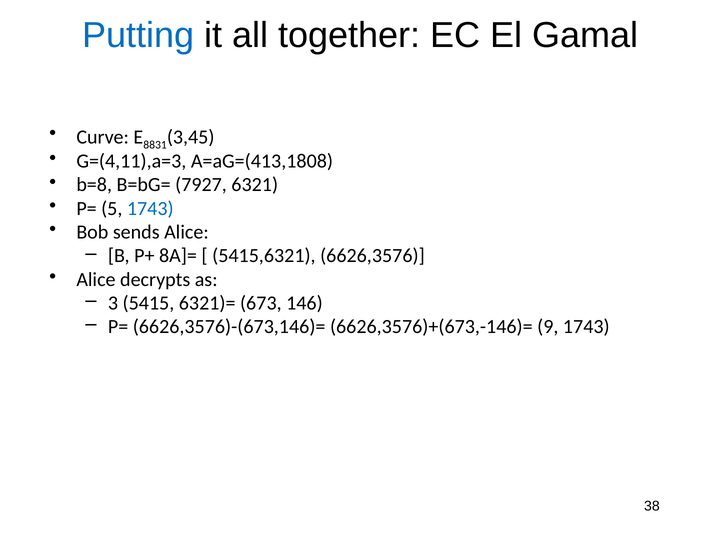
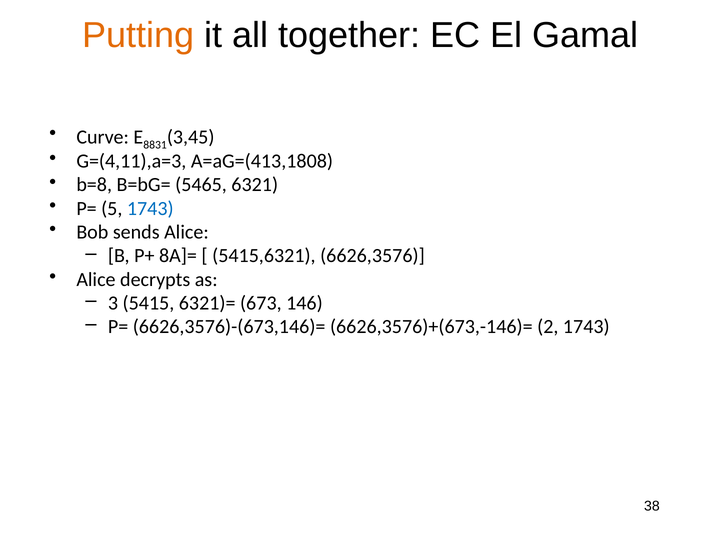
Putting colour: blue -> orange
7927: 7927 -> 5465
9: 9 -> 2
